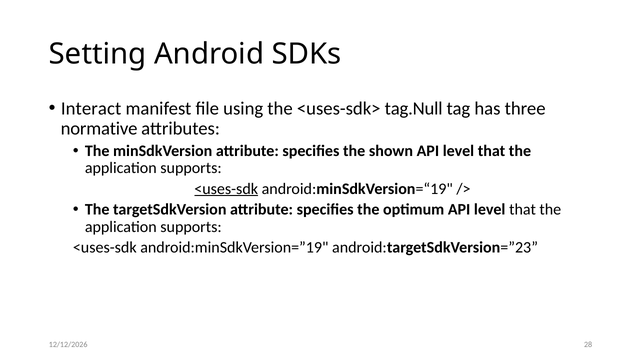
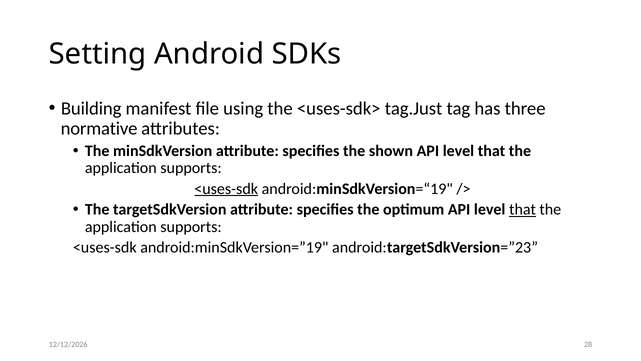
Interact: Interact -> Building
tag.Null: tag.Null -> tag.Just
that at (523, 209) underline: none -> present
